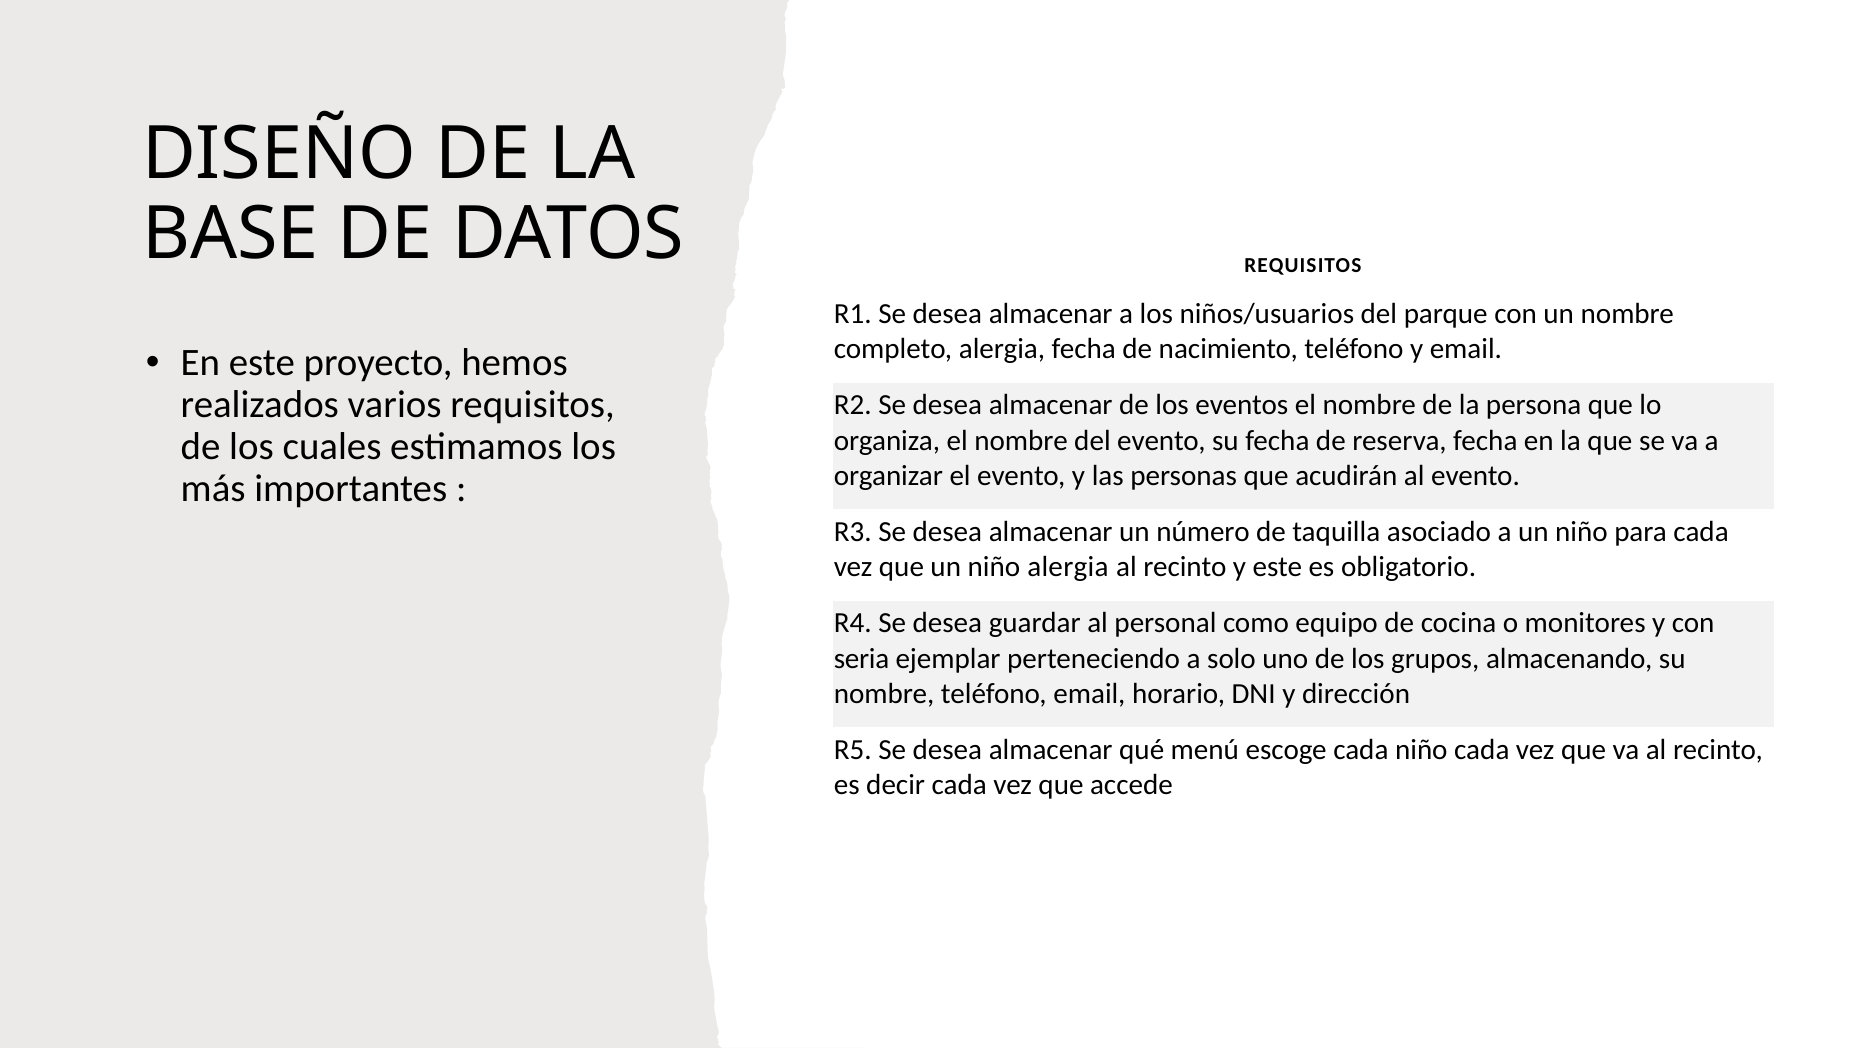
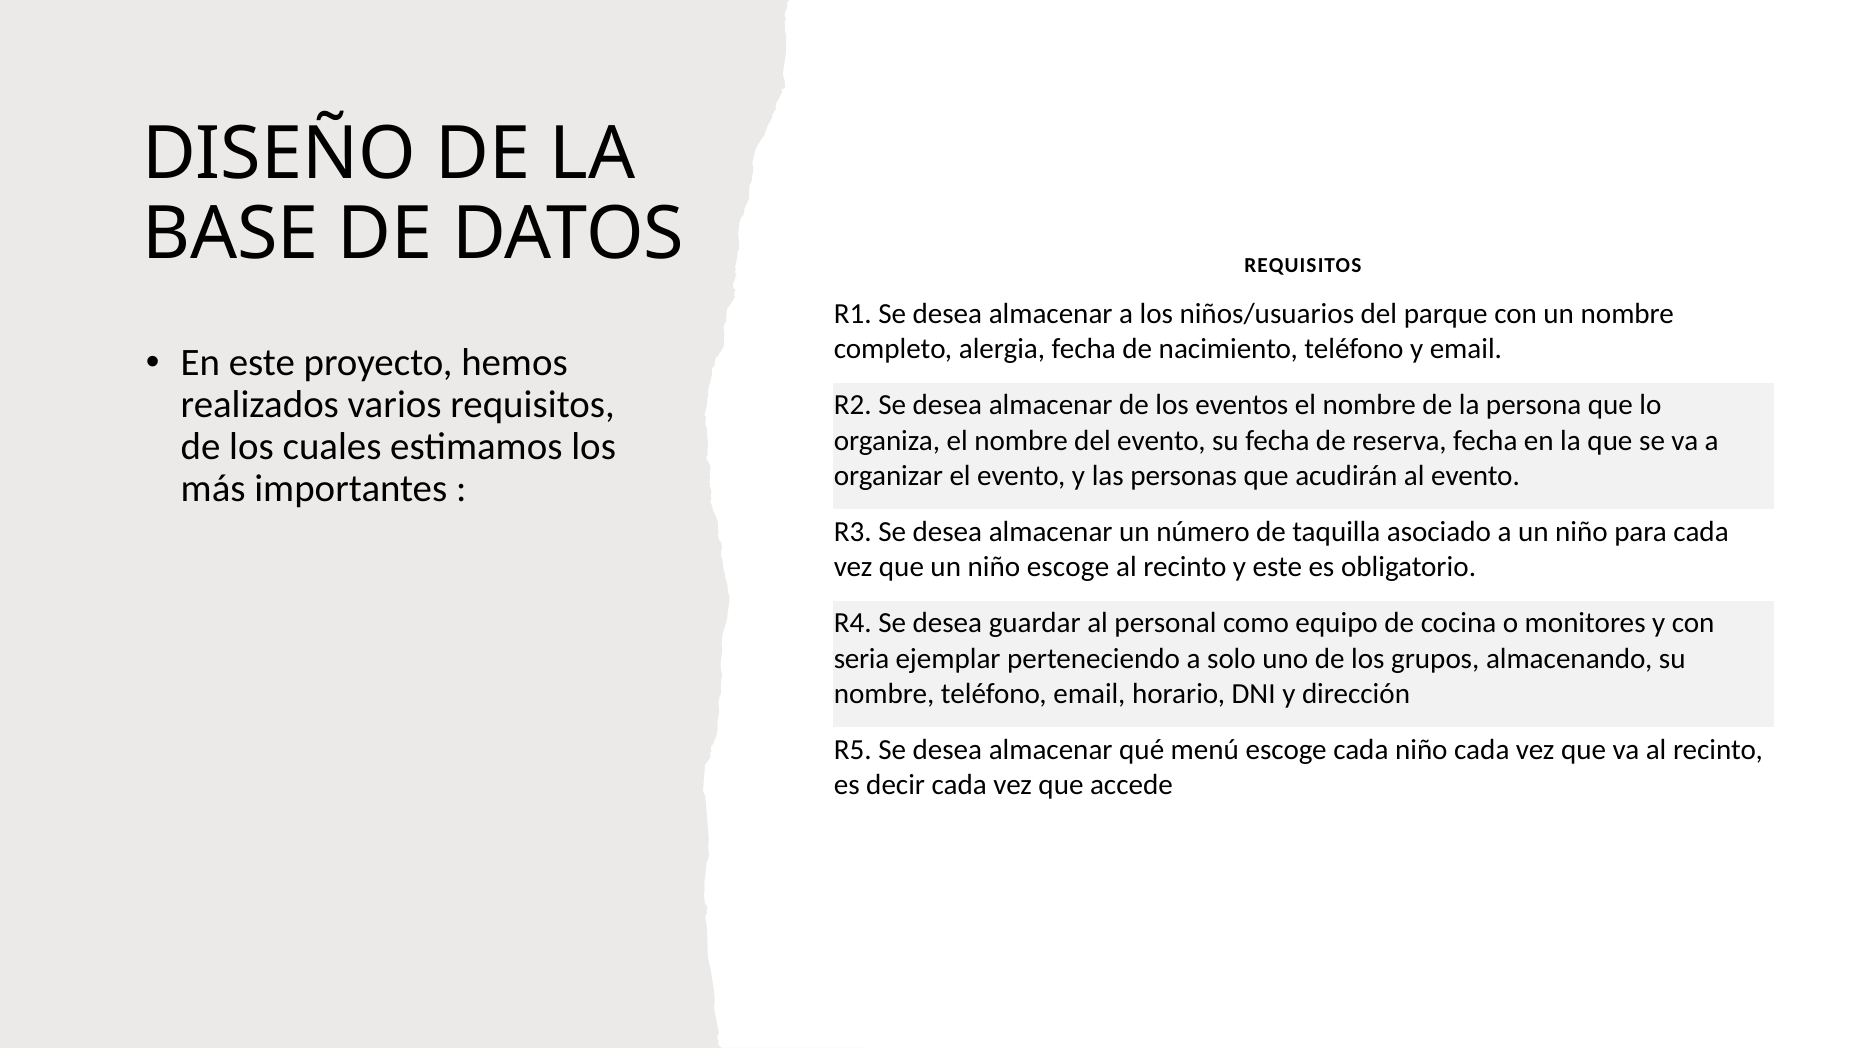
niño alergia: alergia -> escoge
